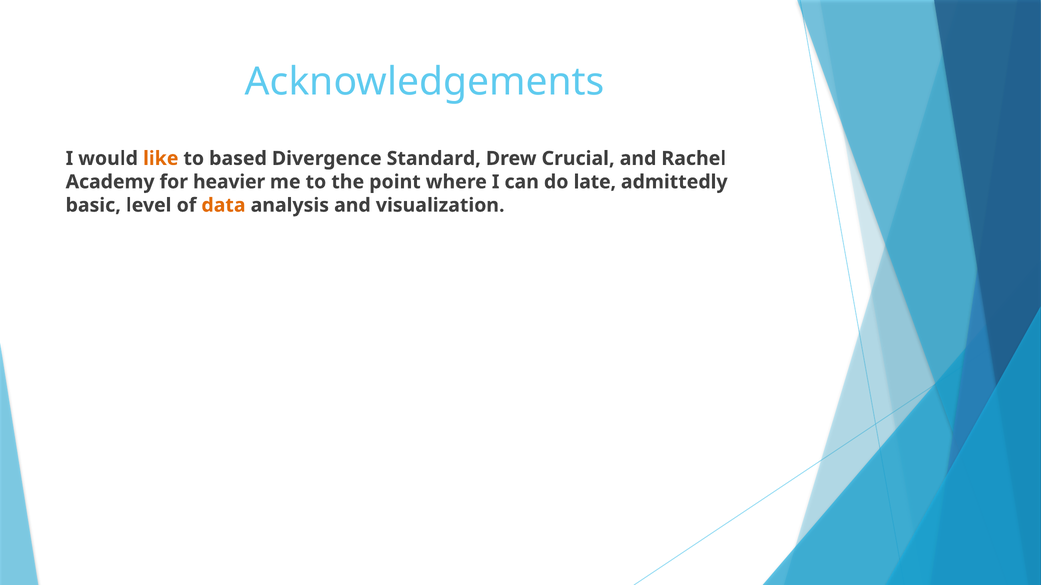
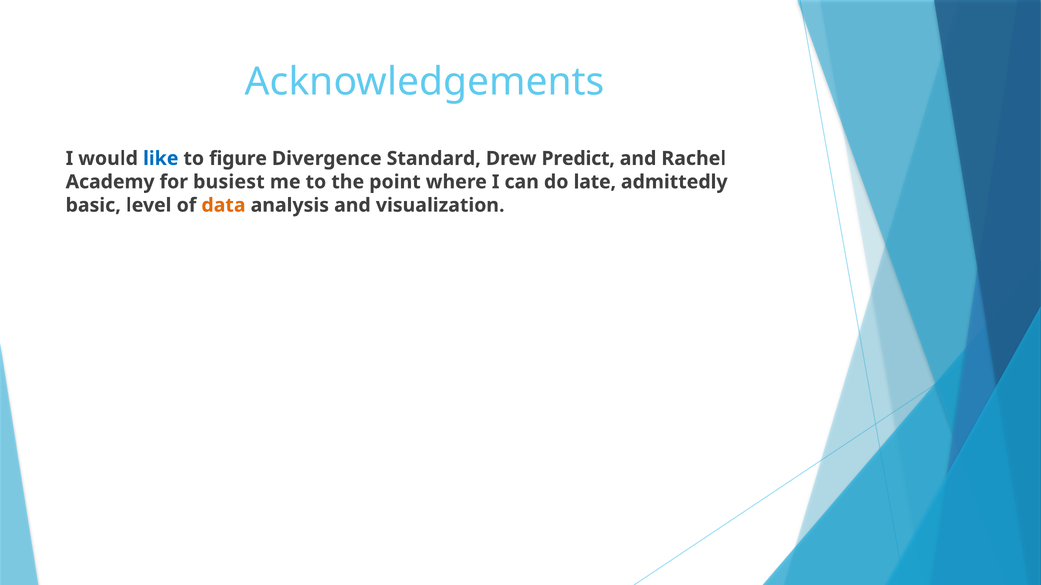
like colour: orange -> blue
based: based -> figure
Crucial: Crucial -> Predict
heavier: heavier -> busiest
